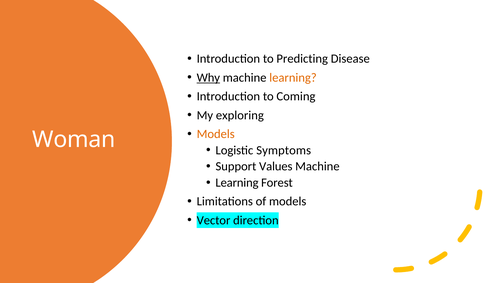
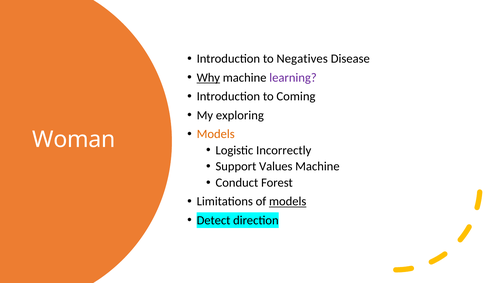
Predicting: Predicting -> Negatives
learning at (293, 78) colour: orange -> purple
Symptoms: Symptoms -> Incorrectly
Learning at (237, 183): Learning -> Conduct
models at (288, 201) underline: none -> present
Vector: Vector -> Detect
